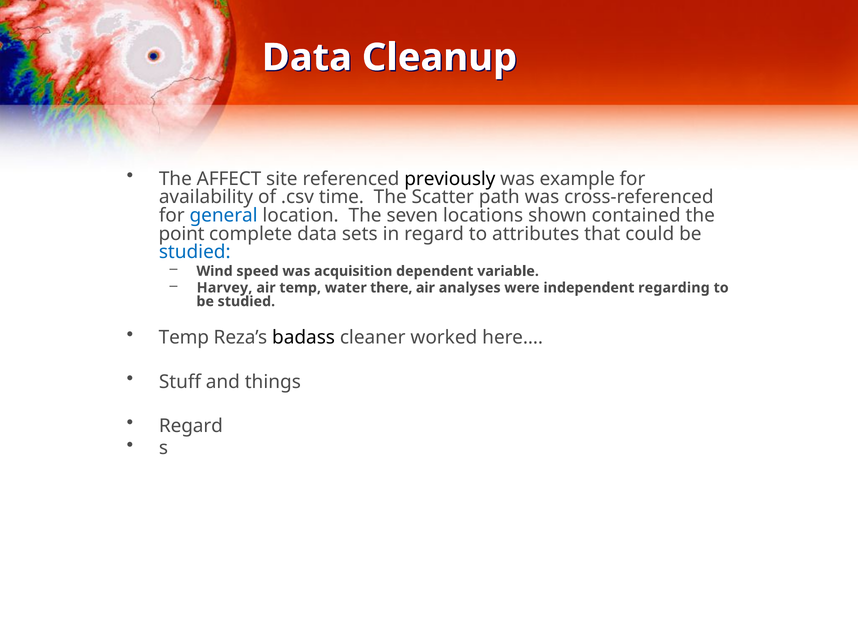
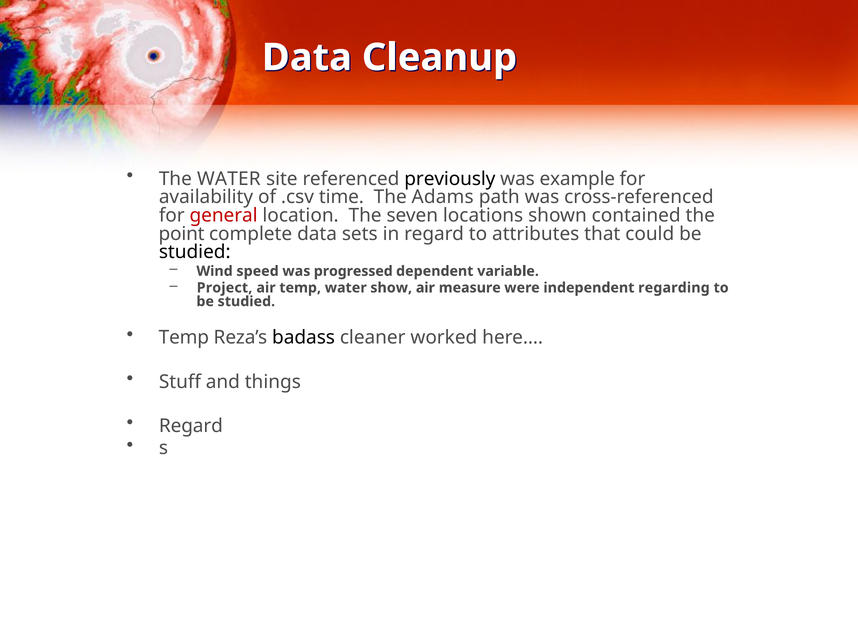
The AFFECT: AFFECT -> WATER
Scatter: Scatter -> Adams
general colour: blue -> red
studied at (195, 252) colour: blue -> black
acquisition: acquisition -> progressed
Harvey: Harvey -> Project
there: there -> show
analyses: analyses -> measure
